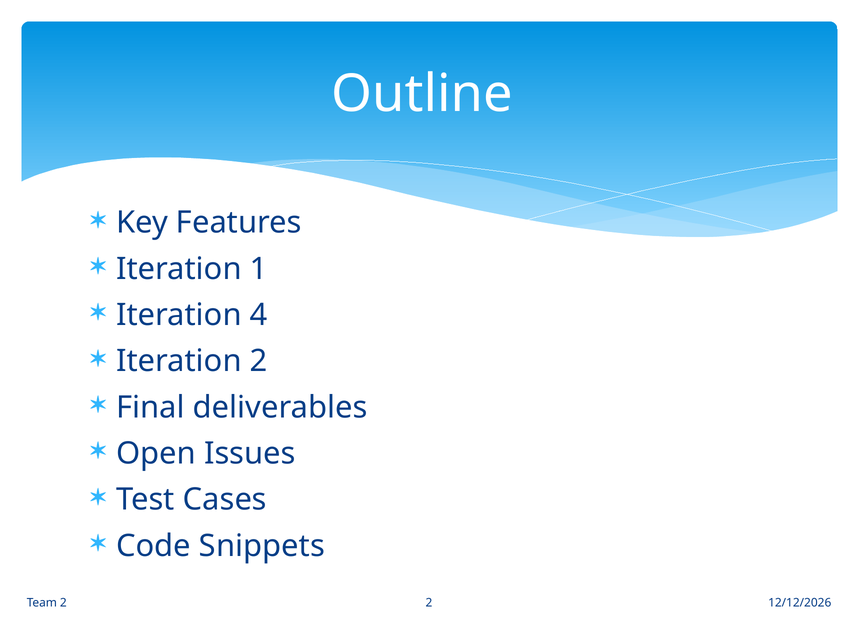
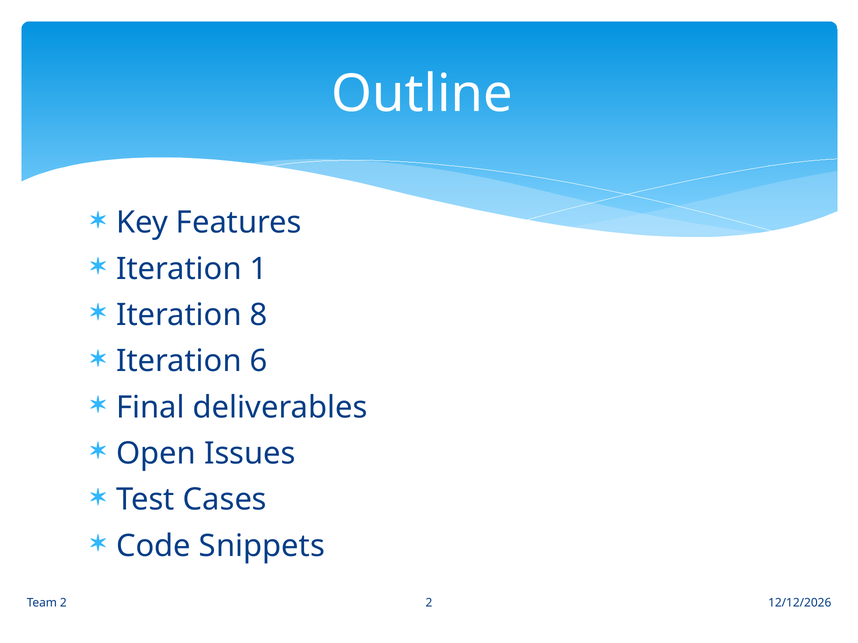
4: 4 -> 8
Iteration 2: 2 -> 6
